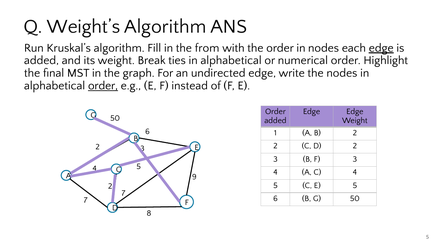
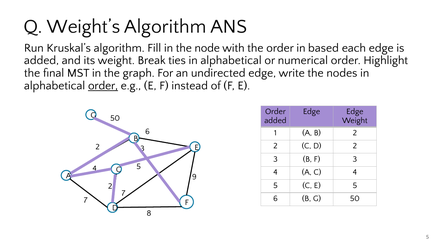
from: from -> node
in nodes: nodes -> based
edge at (381, 48) underline: present -> none
